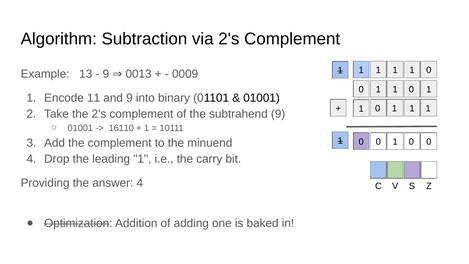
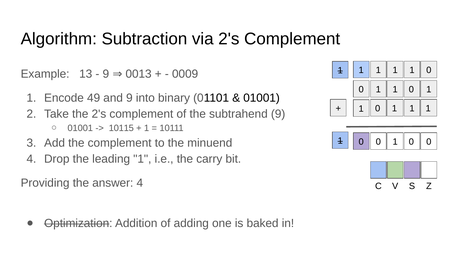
11: 11 -> 49
16110: 16110 -> 10115
